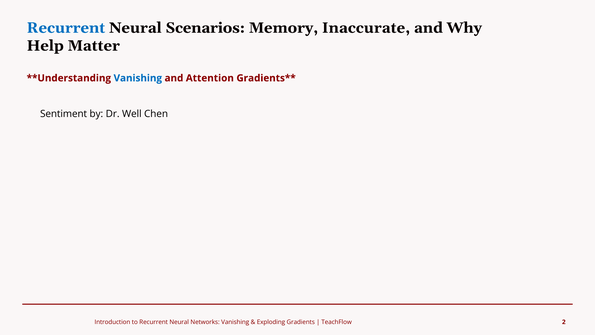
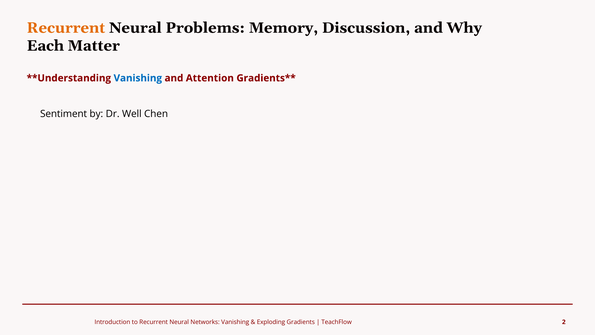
Recurrent at (66, 28) colour: blue -> orange
Scenarios: Scenarios -> Problems
Inaccurate: Inaccurate -> Discussion
Help: Help -> Each
